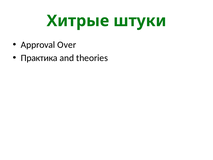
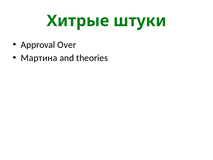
Практика: Практика -> Мартина
